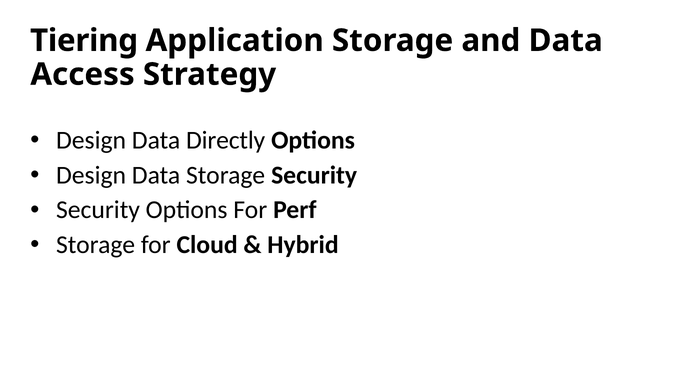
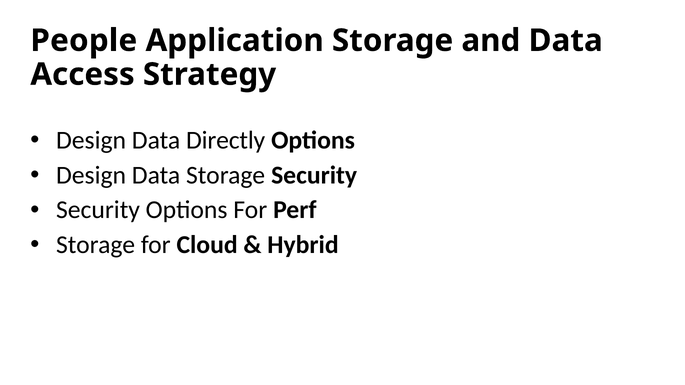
Tiering: Tiering -> People
